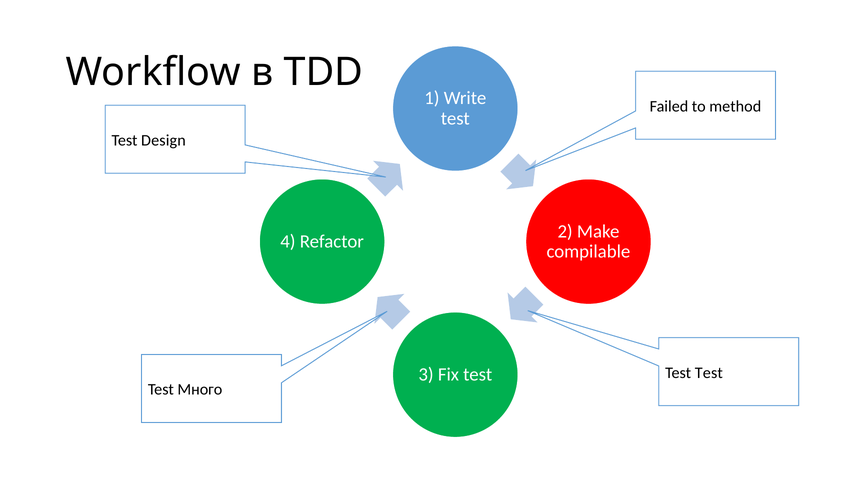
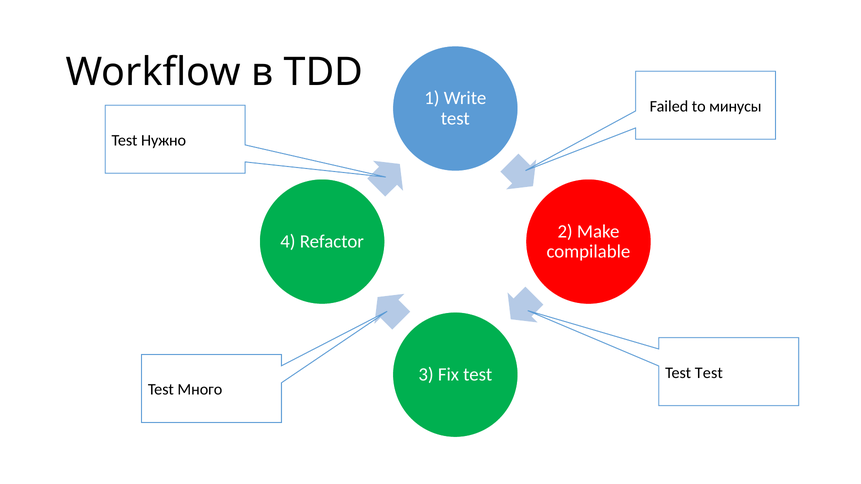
method: method -> минусы
Design: Design -> Нужно
